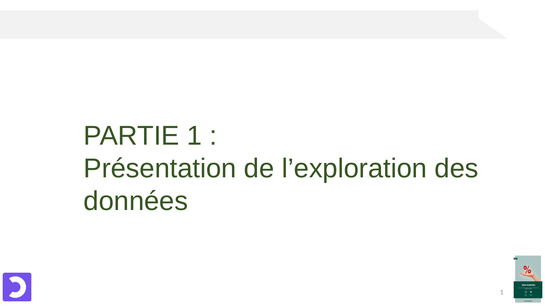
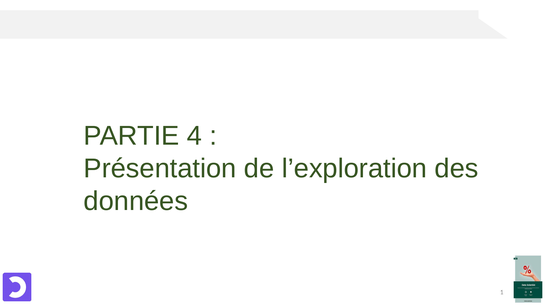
PARTIE 1: 1 -> 4
